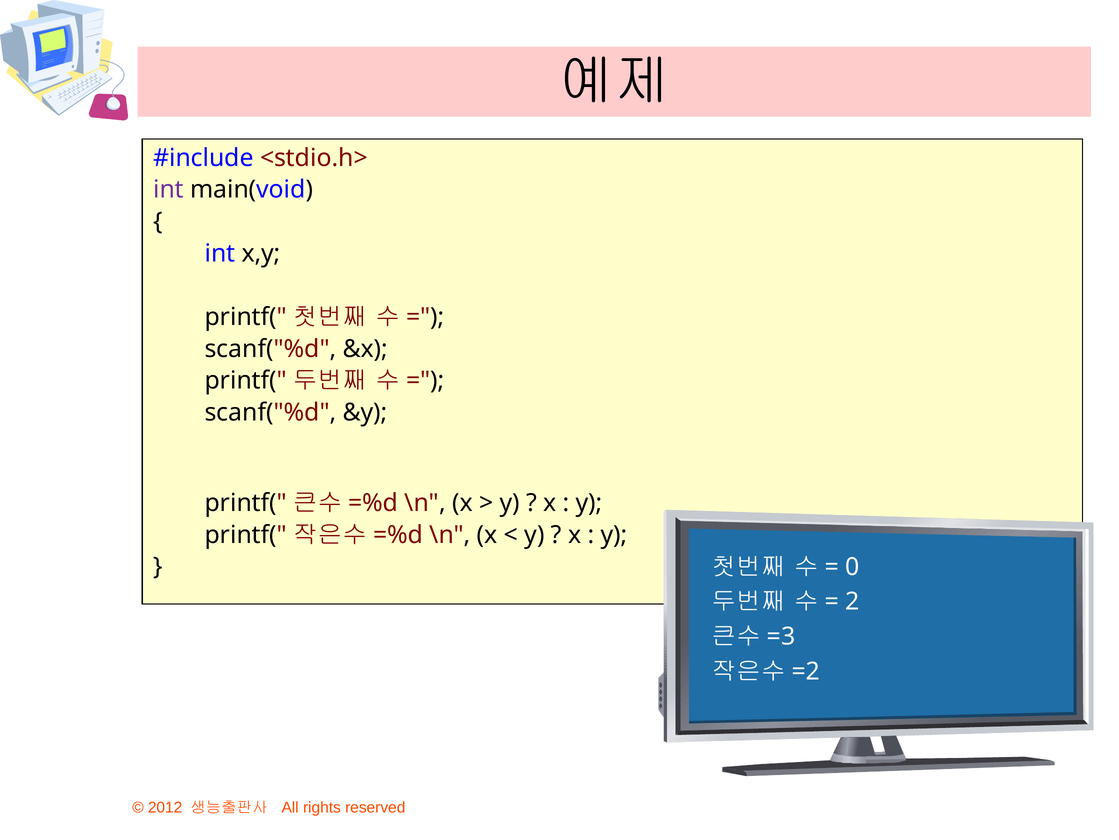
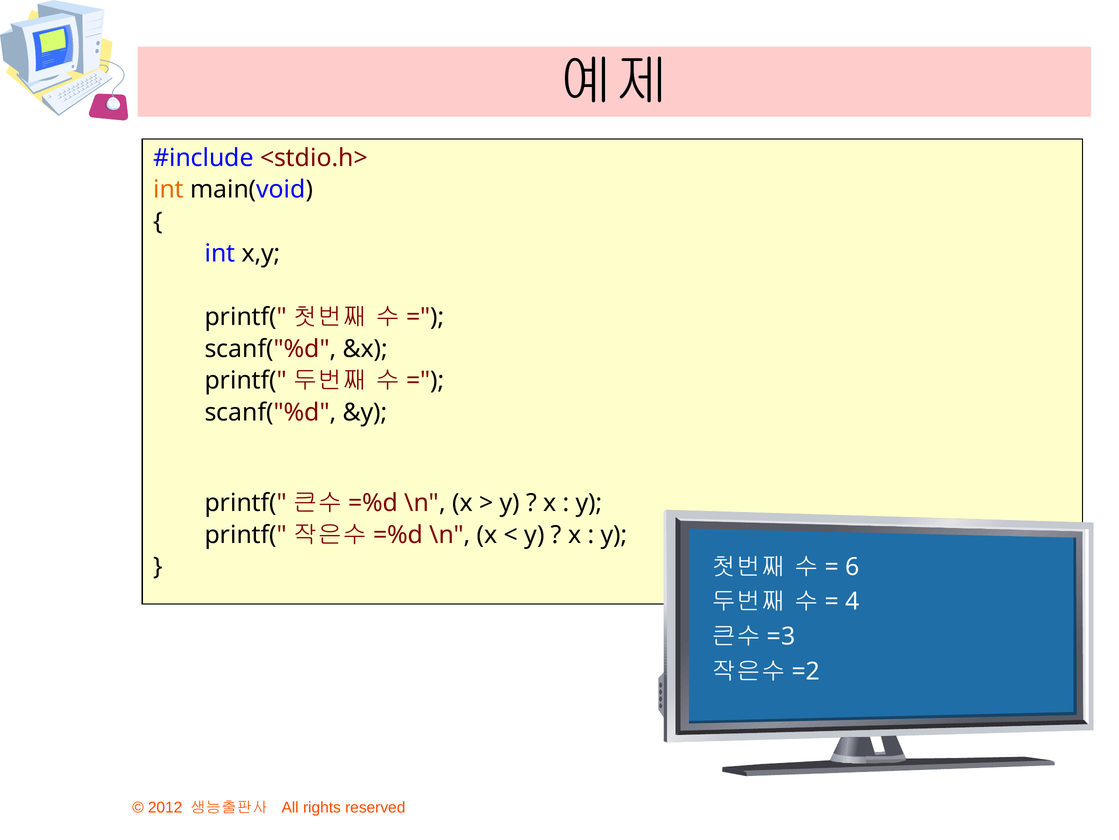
int at (169, 190) colour: purple -> orange
0: 0 -> 6
2: 2 -> 4
